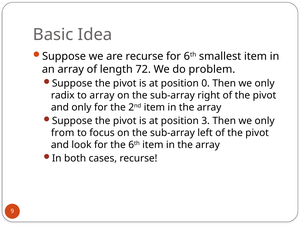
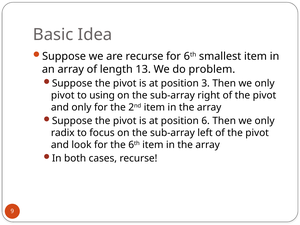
72: 72 -> 13
0: 0 -> 3
radix at (63, 95): radix -> pivot
to array: array -> using
3: 3 -> 6
from: from -> radix
